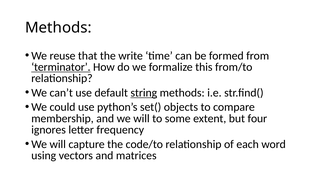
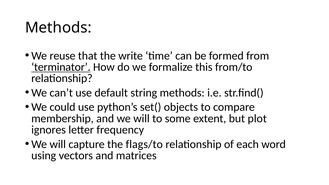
string underline: present -> none
four: four -> plot
code/to: code/to -> flags/to
